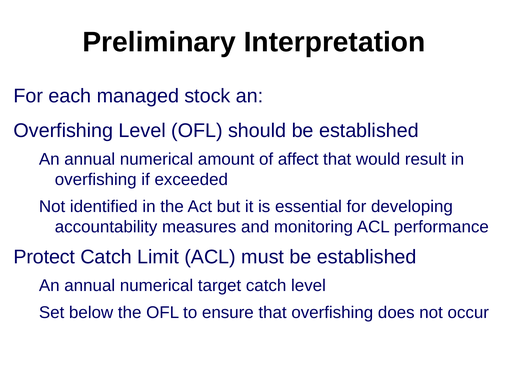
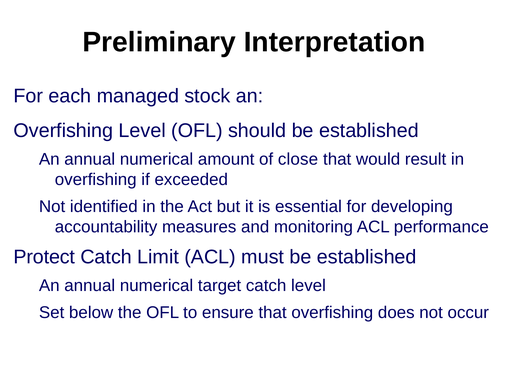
affect: affect -> close
